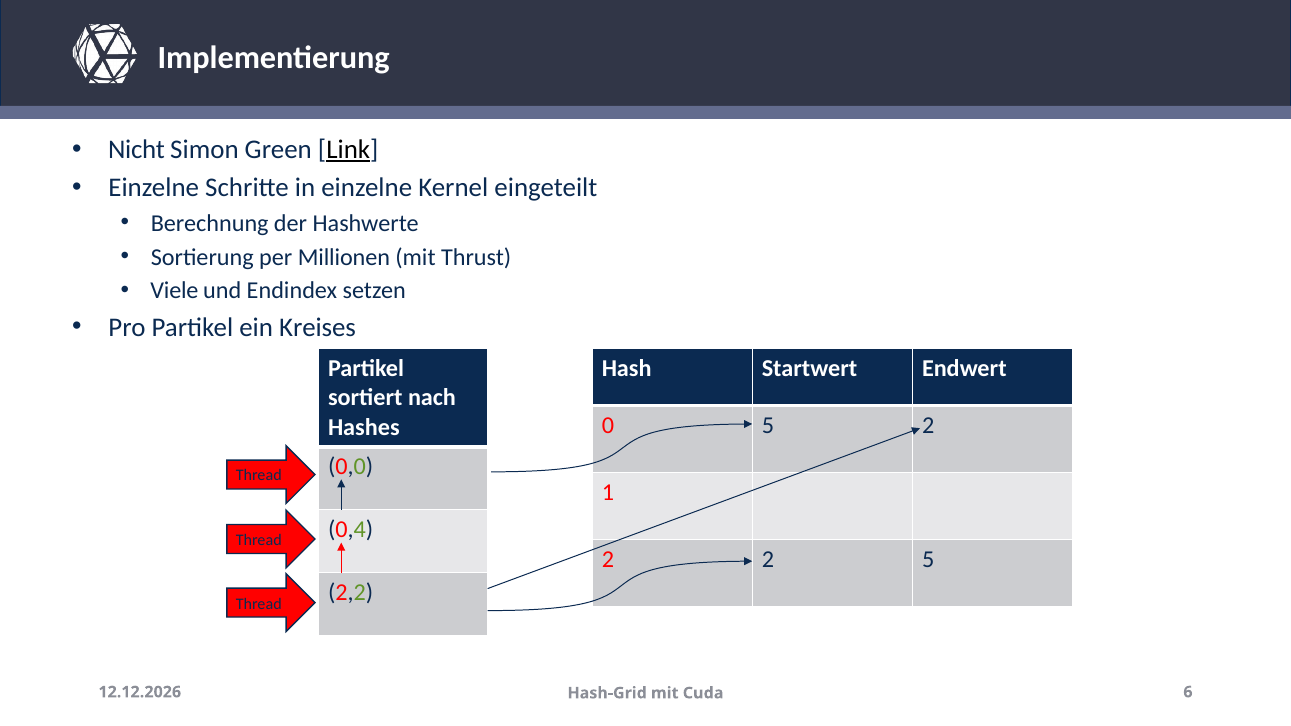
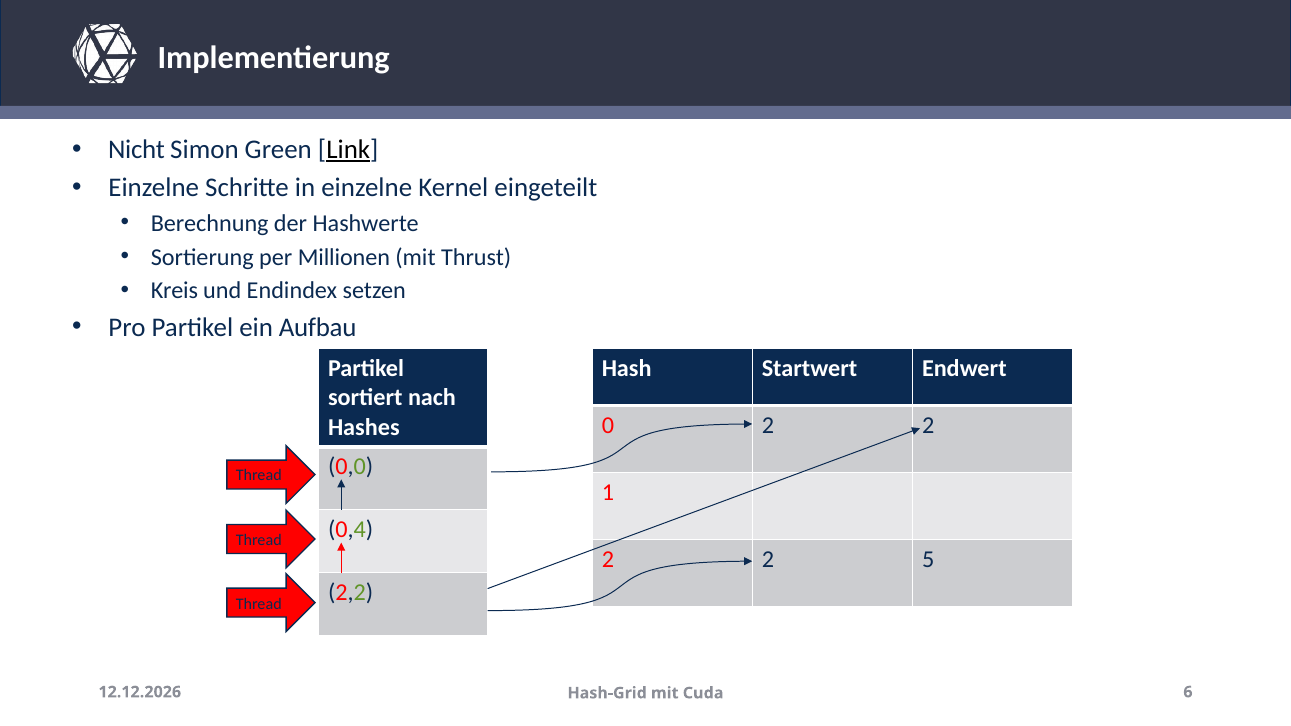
Viele: Viele -> Kreis
Kreises: Kreises -> Aufbau
0 5: 5 -> 2
